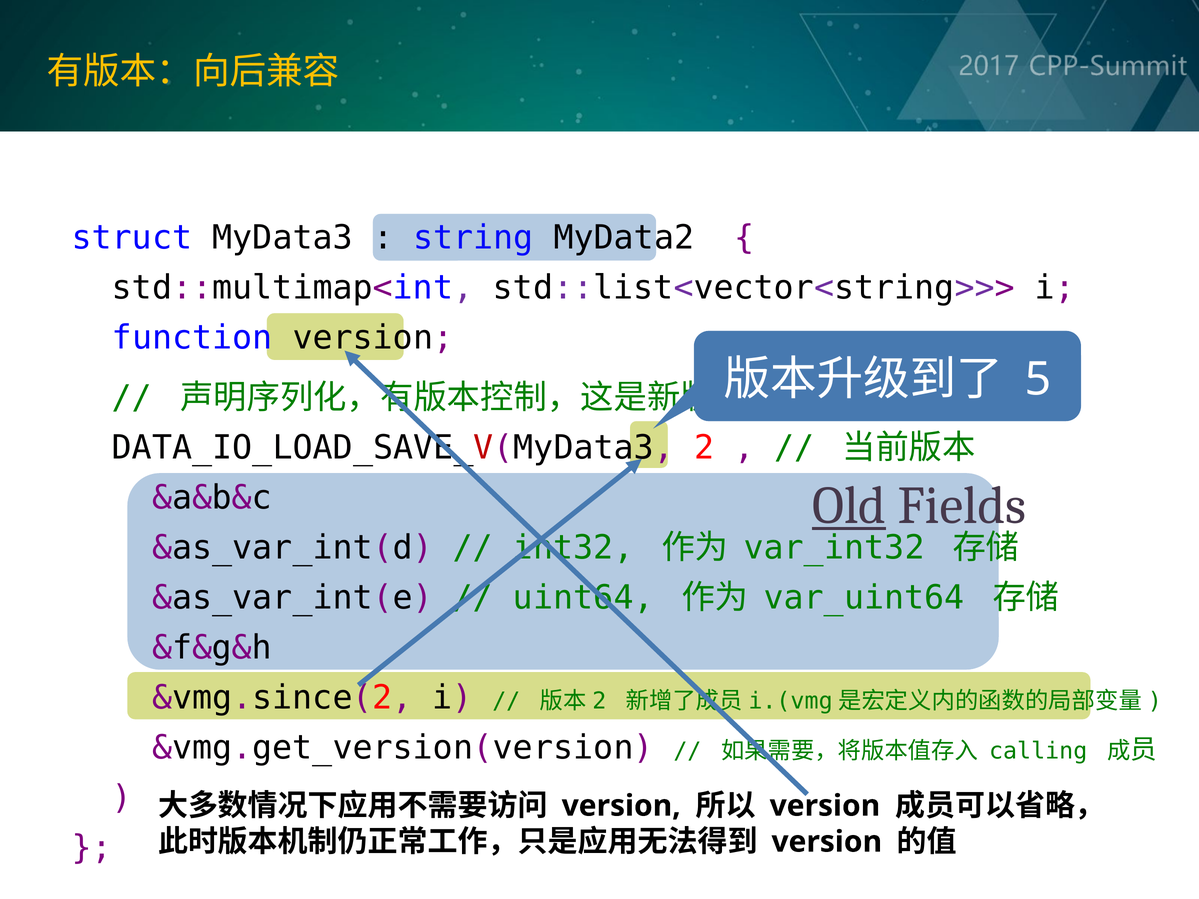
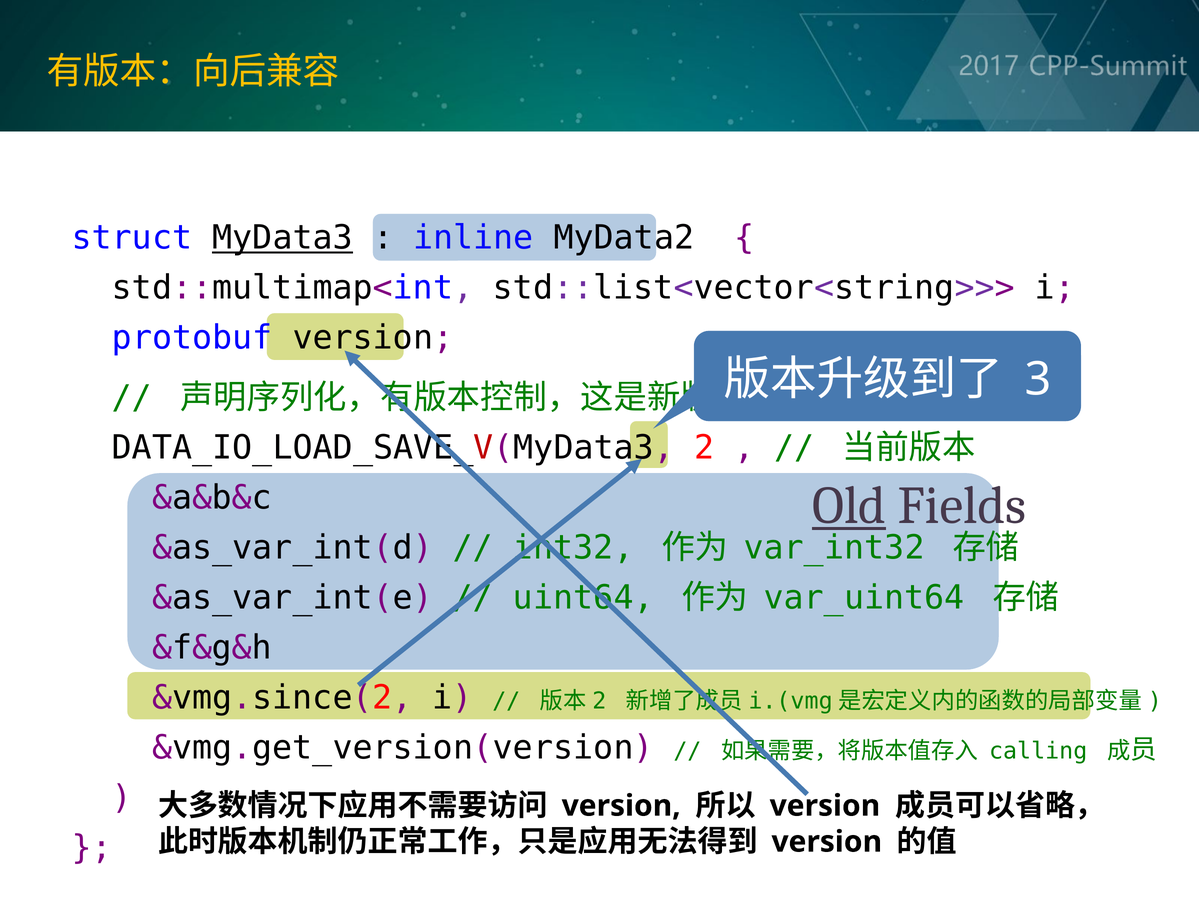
MyData3 underline: none -> present
string: string -> inline
function: function -> protobuf
5: 5 -> 3
